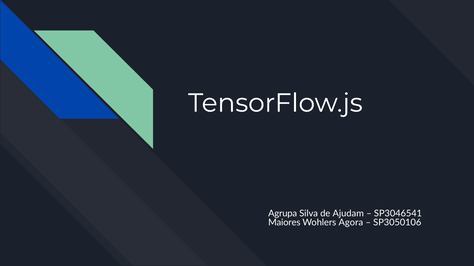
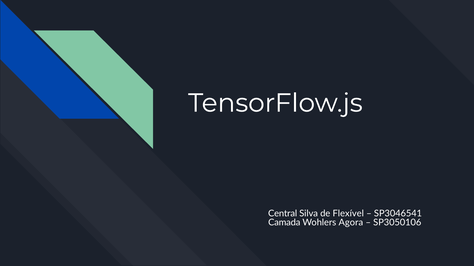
Agrupa: Agrupa -> Central
Ajudam: Ajudam -> Flexível
Maiores: Maiores -> Camada
